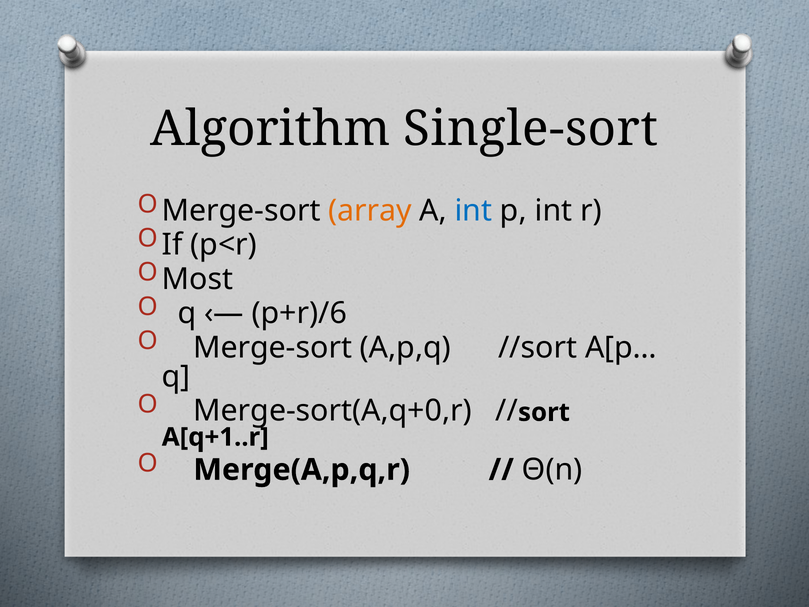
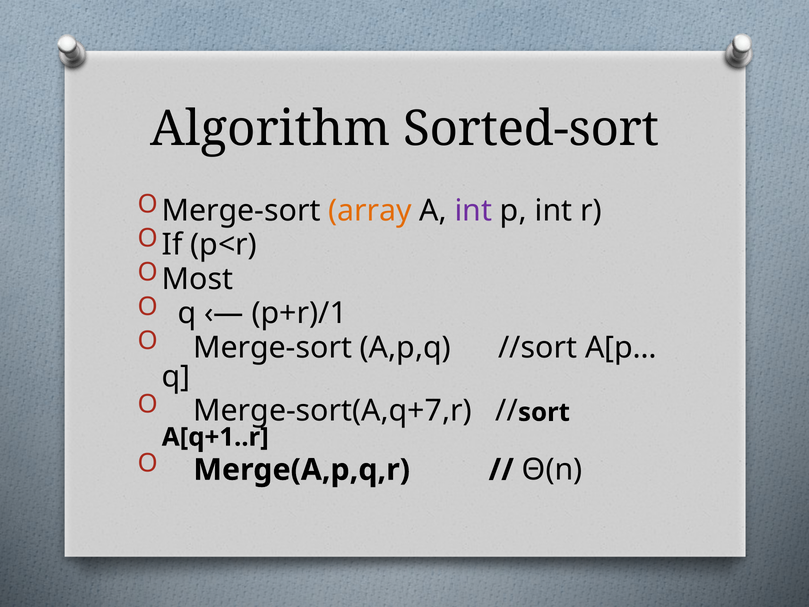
Single-sort: Single-sort -> Sorted-sort
int at (473, 211) colour: blue -> purple
p+r)/6: p+r)/6 -> p+r)/1
Merge-sort(A,q+0,r: Merge-sort(A,q+0,r -> Merge-sort(A,q+7,r
